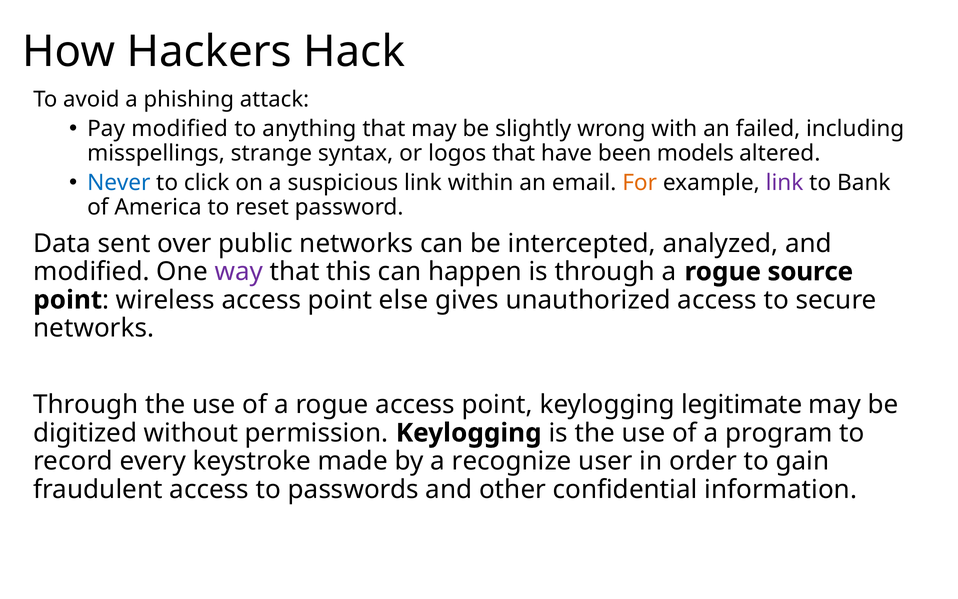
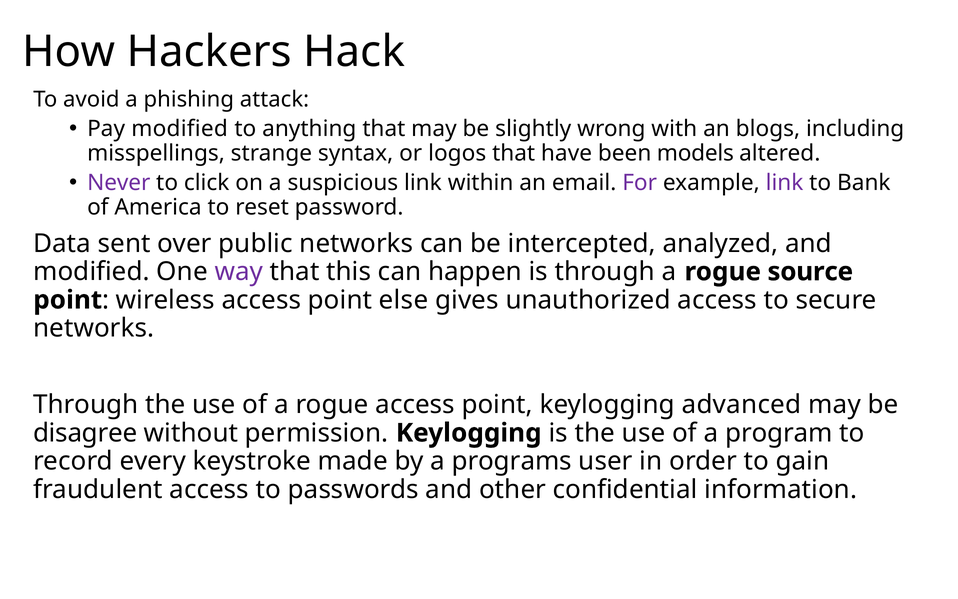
failed: failed -> blogs
Never colour: blue -> purple
For colour: orange -> purple
legitimate: legitimate -> advanced
digitized: digitized -> disagree
recognize: recognize -> programs
